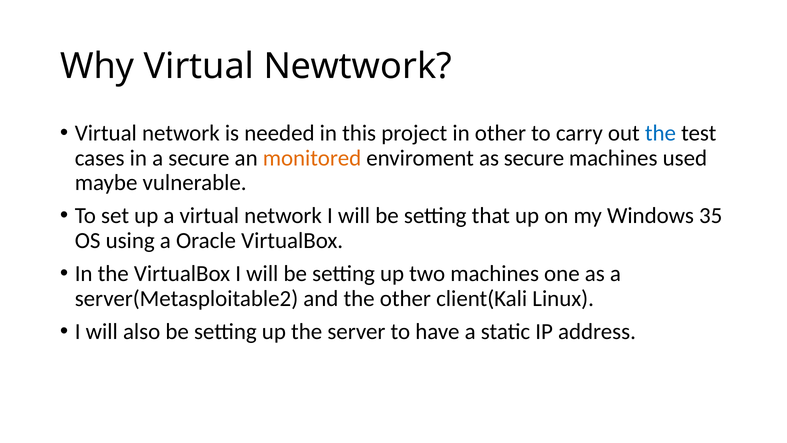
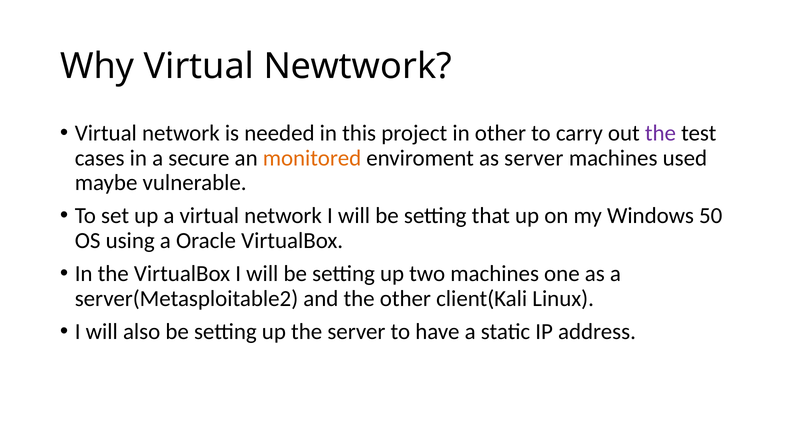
the at (660, 133) colour: blue -> purple
as secure: secure -> server
35: 35 -> 50
